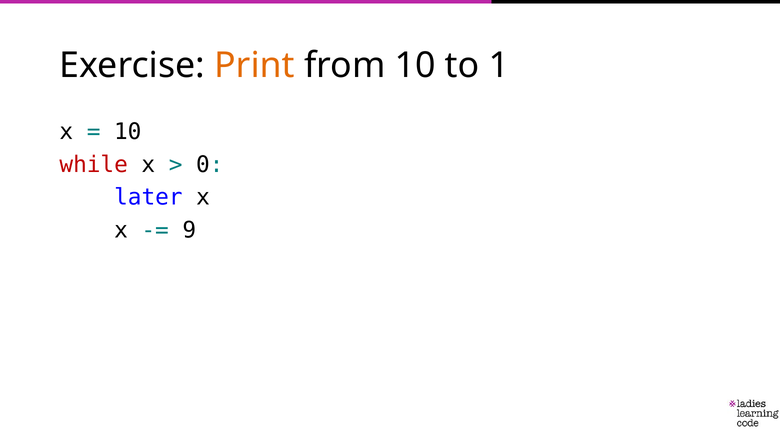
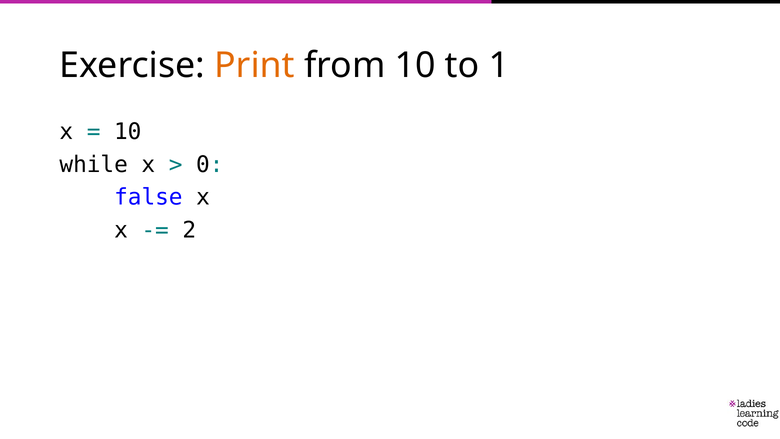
while colour: red -> black
later: later -> false
9: 9 -> 2
